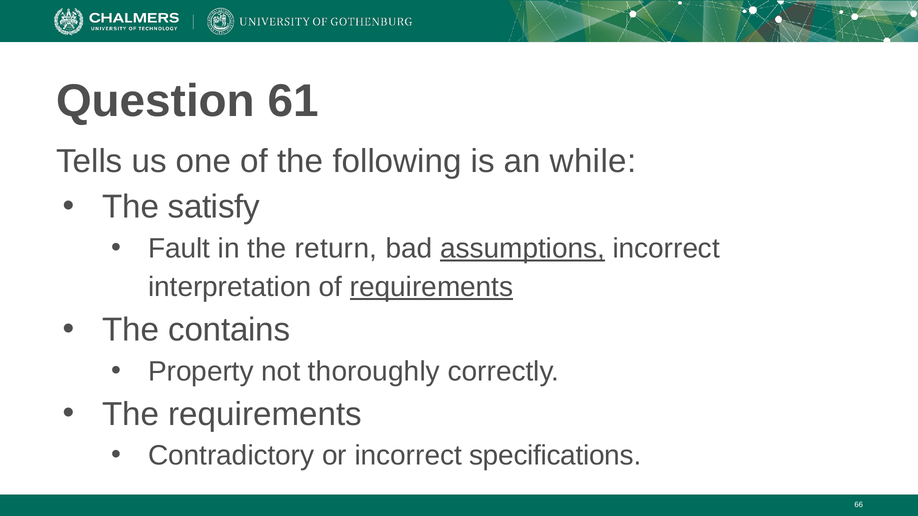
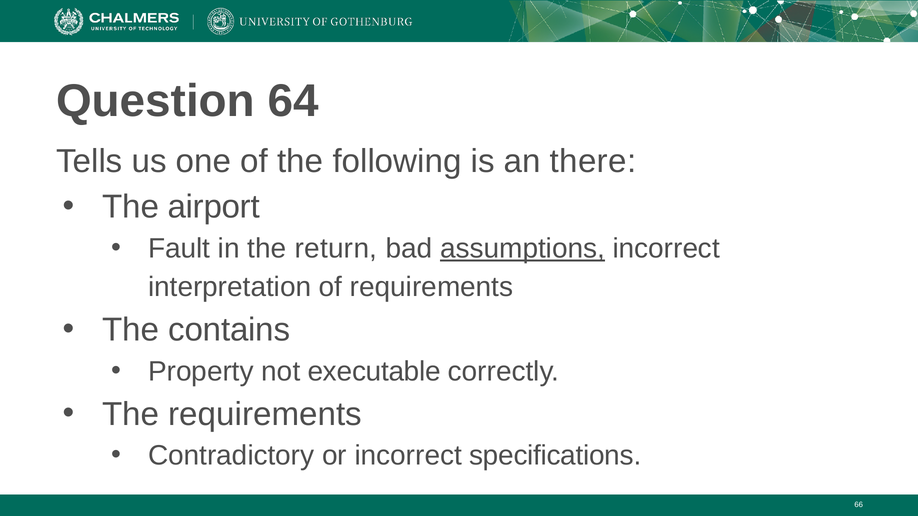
61: 61 -> 64
while: while -> there
satisfy: satisfy -> airport
requirements at (432, 287) underline: present -> none
thoroughly: thoroughly -> executable
